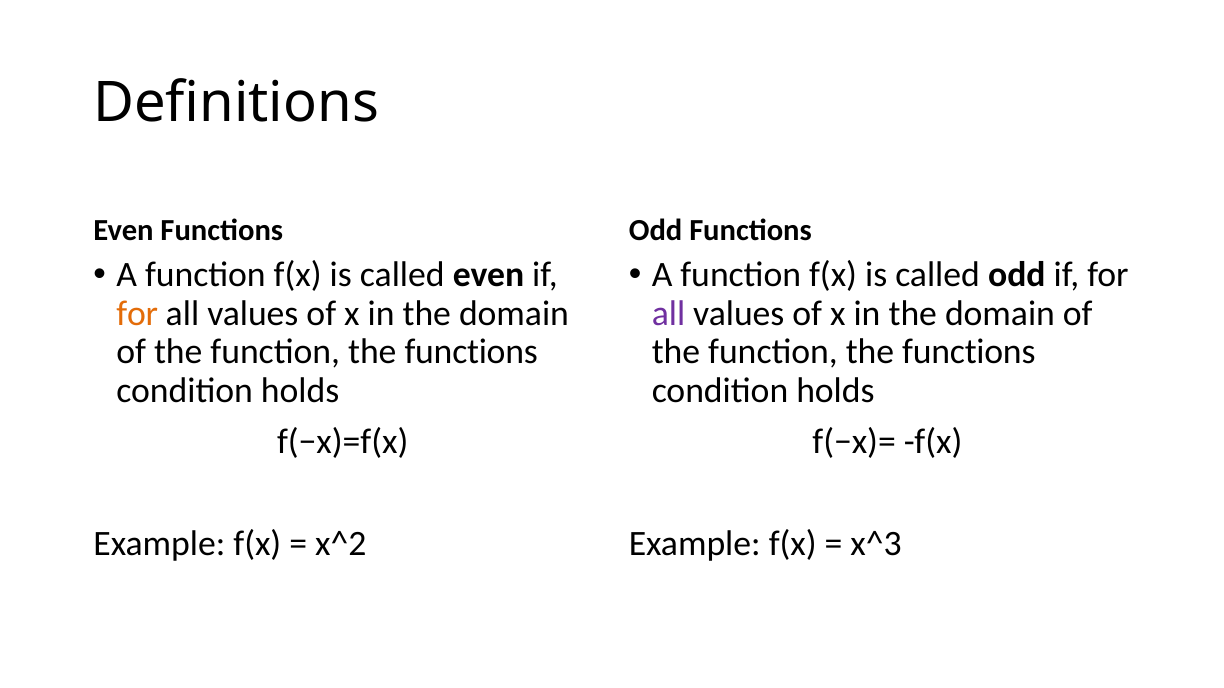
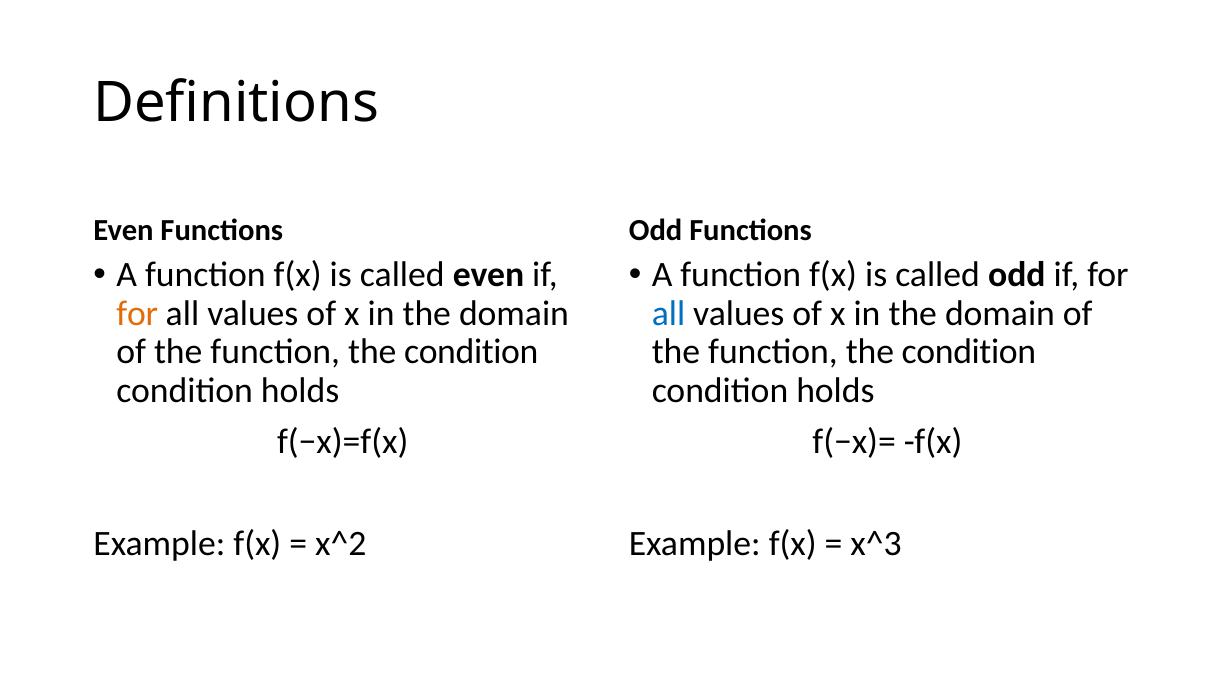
all at (668, 314) colour: purple -> blue
functions at (471, 352): functions -> condition
functions at (969, 352): functions -> condition
